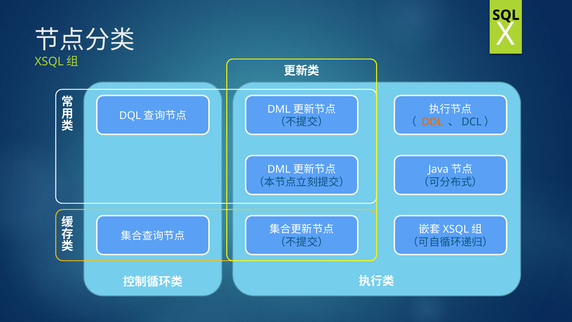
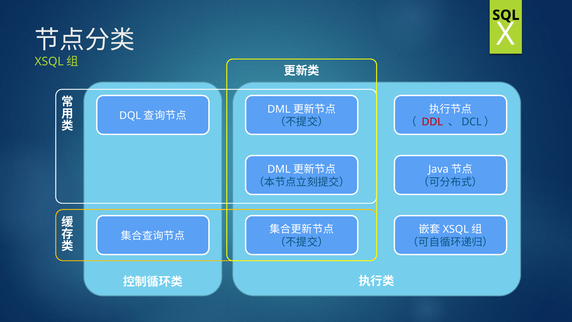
DDL colour: orange -> red
